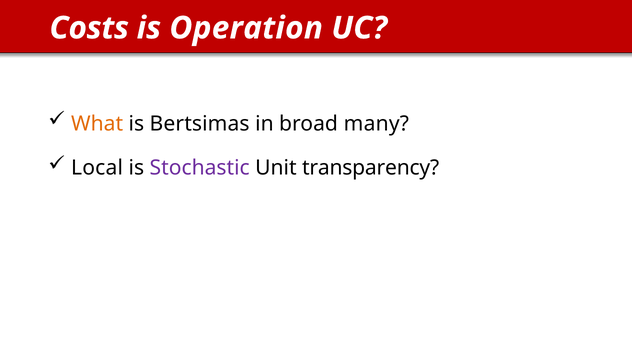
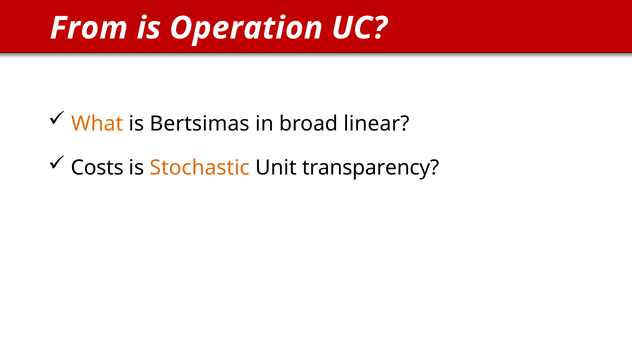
Costs: Costs -> From
many: many -> linear
Local: Local -> Costs
Stochastic colour: purple -> orange
